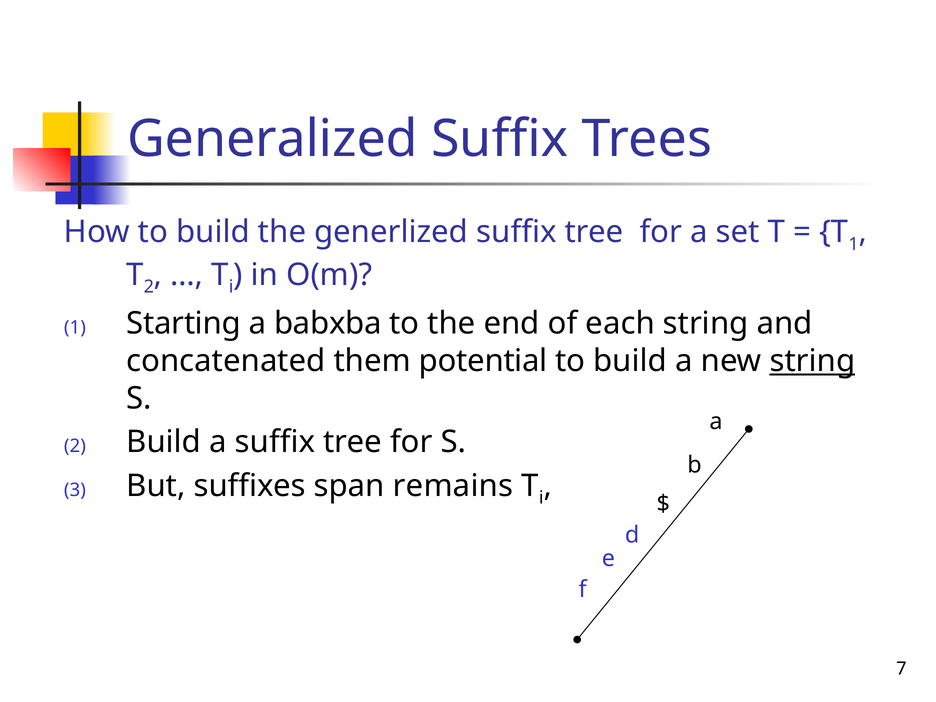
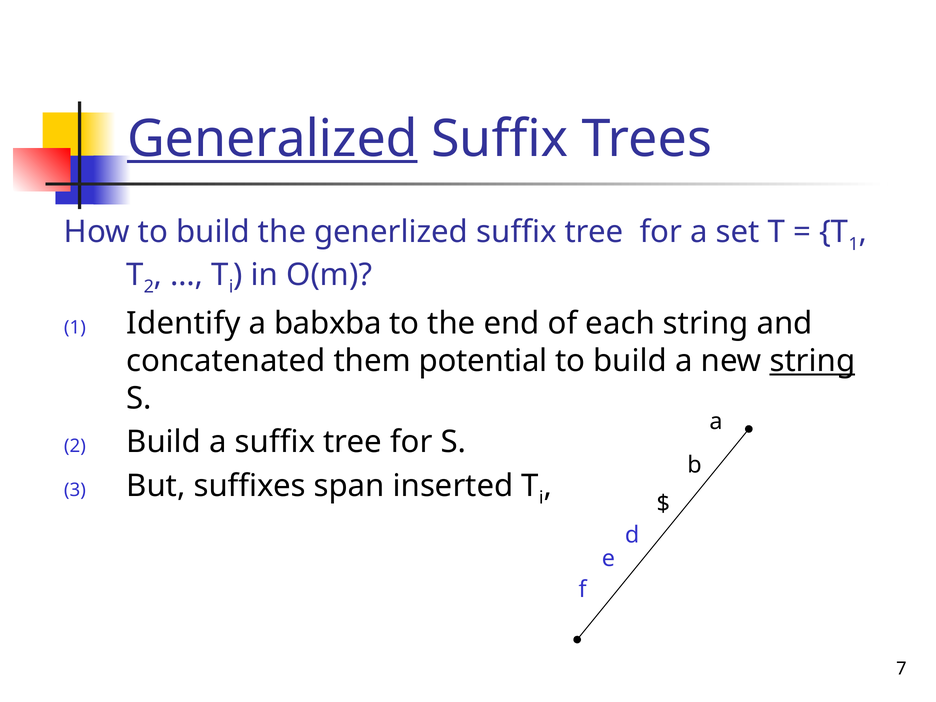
Generalized underline: none -> present
Starting: Starting -> Identify
remains: remains -> inserted
